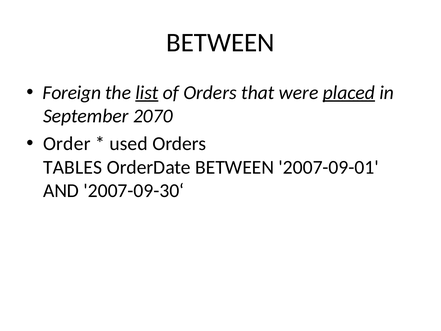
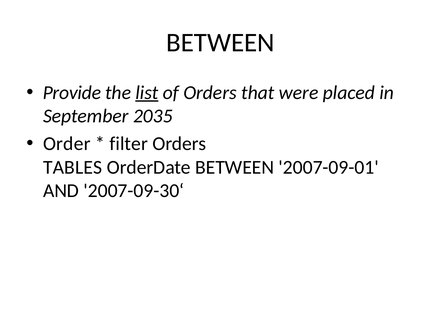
Foreign: Foreign -> Provide
placed underline: present -> none
2070: 2070 -> 2035
used: used -> filter
